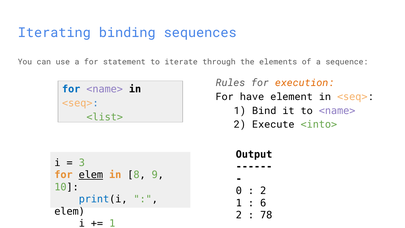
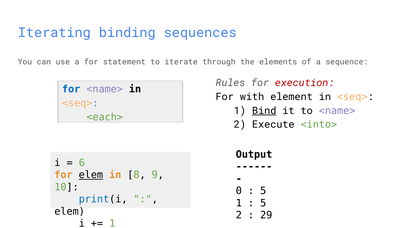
execution colour: orange -> red
have: have -> with
Bind underline: none -> present
<list>: <list> -> <each>
3: 3 -> 6
2 at (263, 191): 2 -> 5
6 at (263, 203): 6 -> 5
78: 78 -> 29
